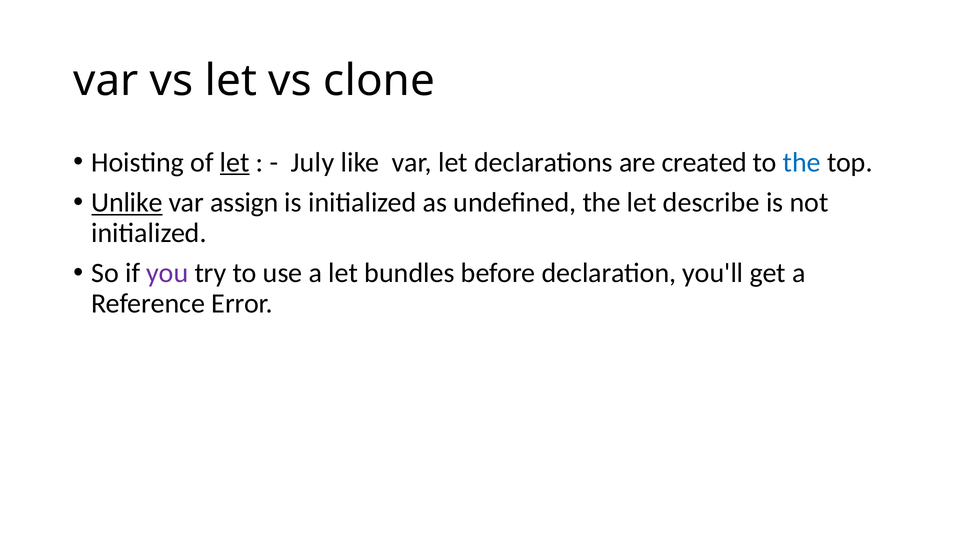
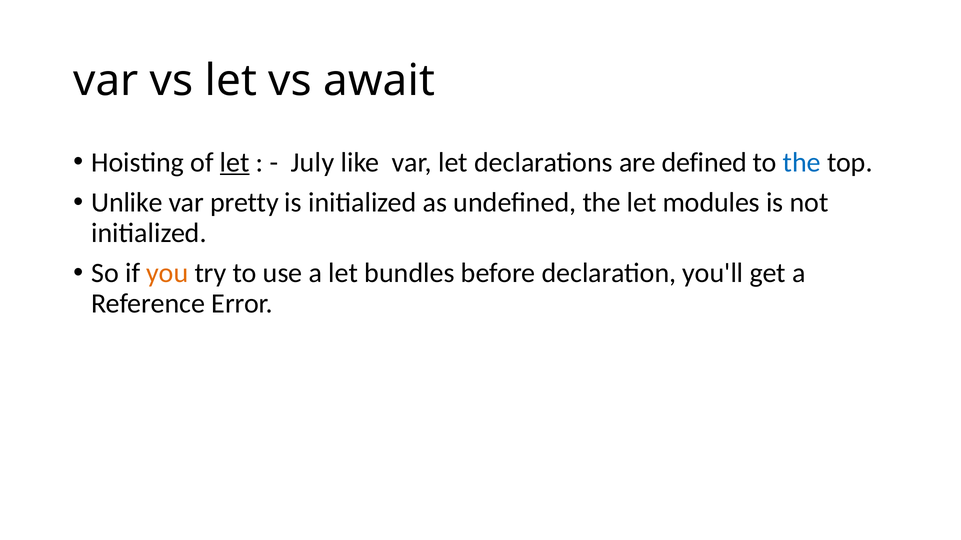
clone: clone -> await
created: created -> defined
Unlike underline: present -> none
assign: assign -> pretty
describe: describe -> modules
you colour: purple -> orange
